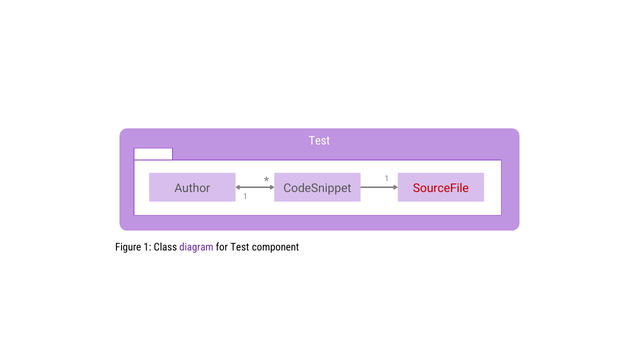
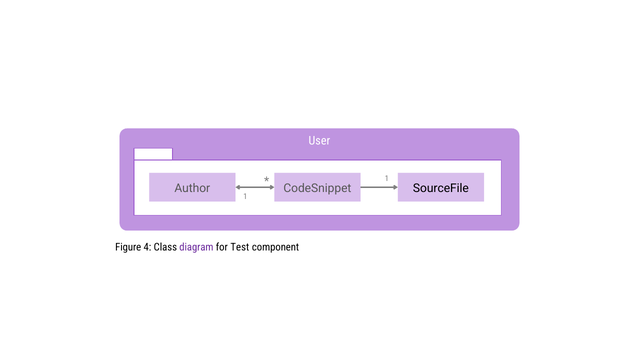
Test at (319, 141): Test -> User
SourceFile colour: red -> black
Figure 1: 1 -> 4
